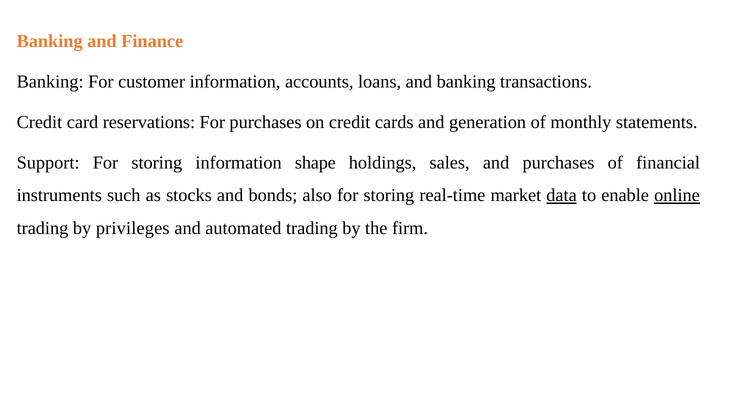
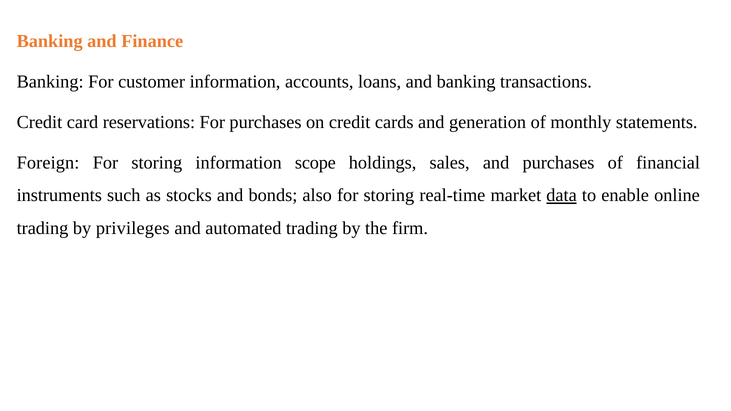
Support: Support -> Foreign
shape: shape -> scope
online underline: present -> none
